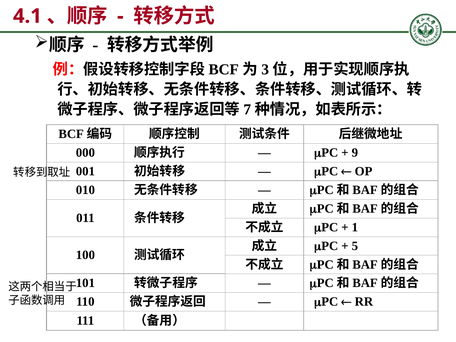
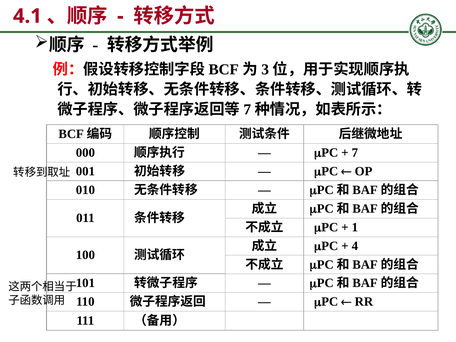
9: 9 -> 7
5: 5 -> 4
